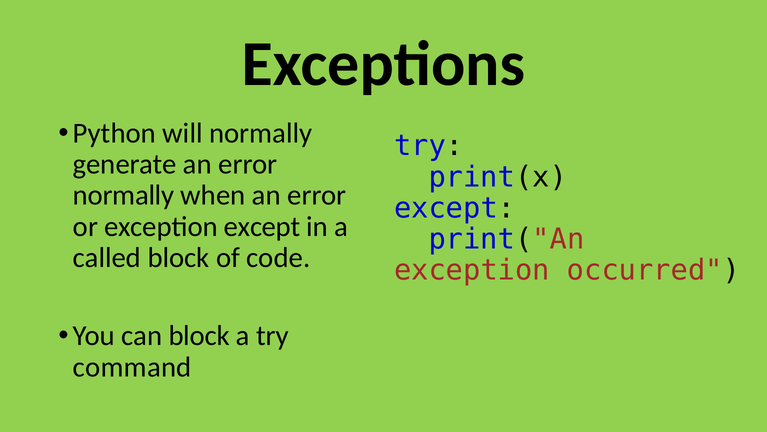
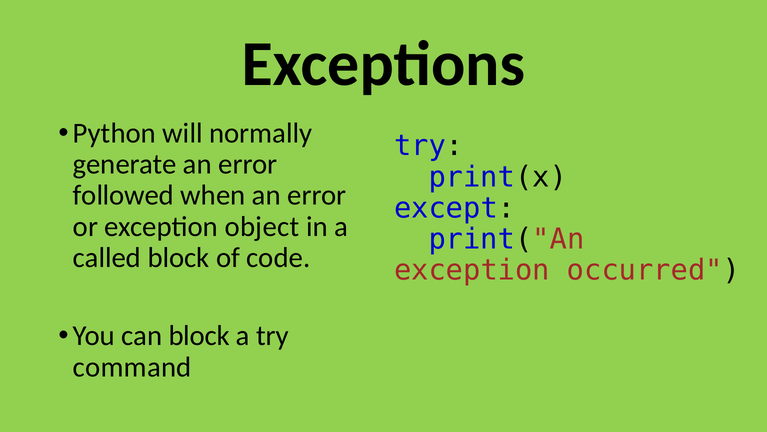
normally at (124, 195): normally -> followed
exception except: except -> object
